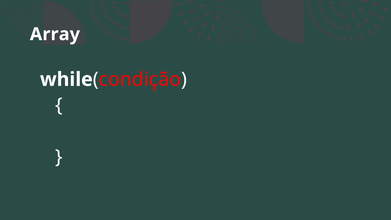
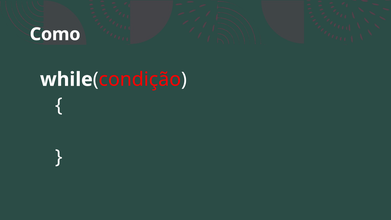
Array: Array -> Como
